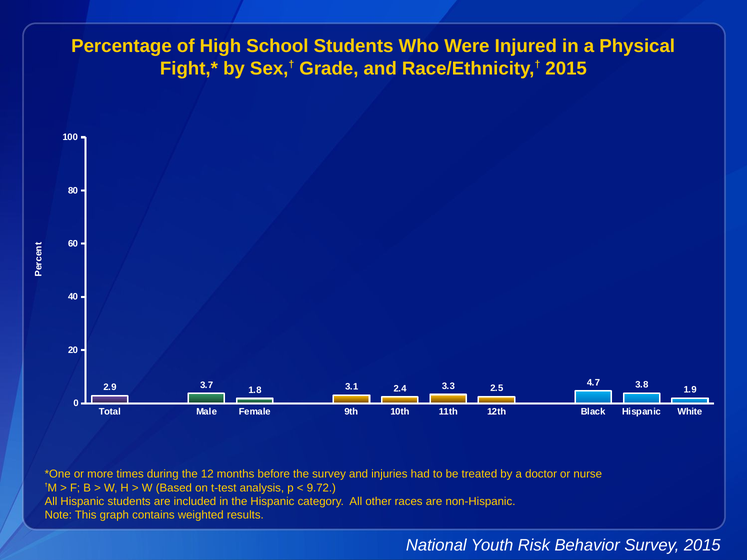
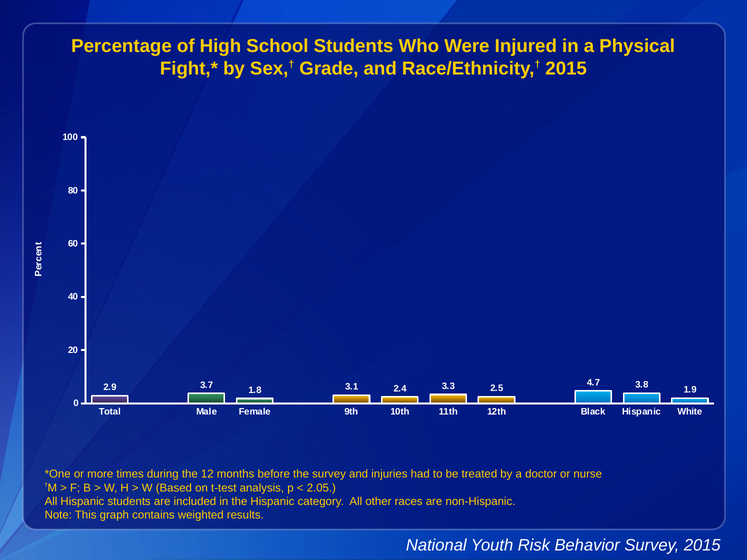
9.72: 9.72 -> 2.05
